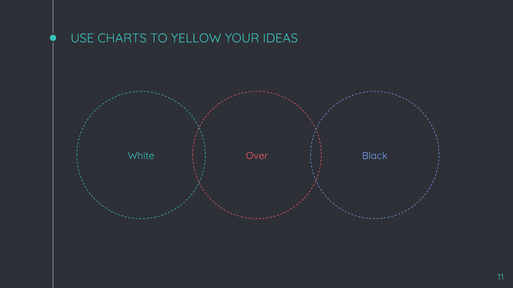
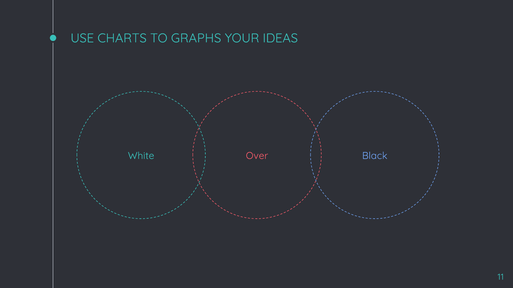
YELLOW: YELLOW -> GRAPHS
